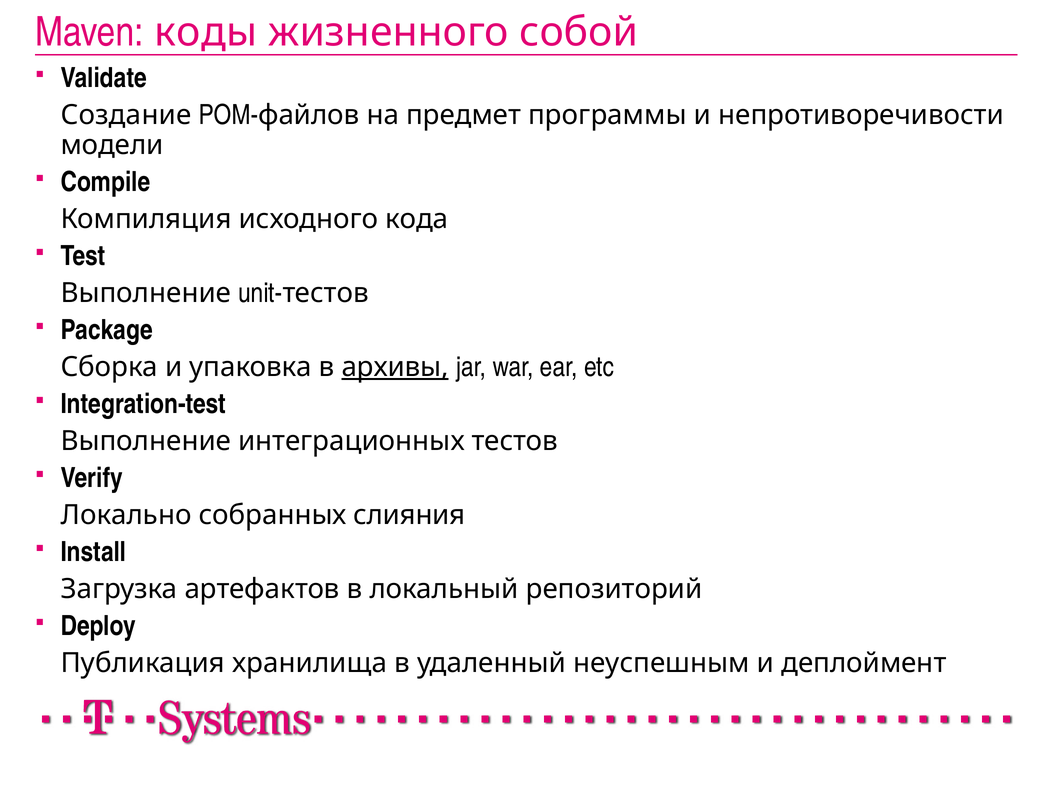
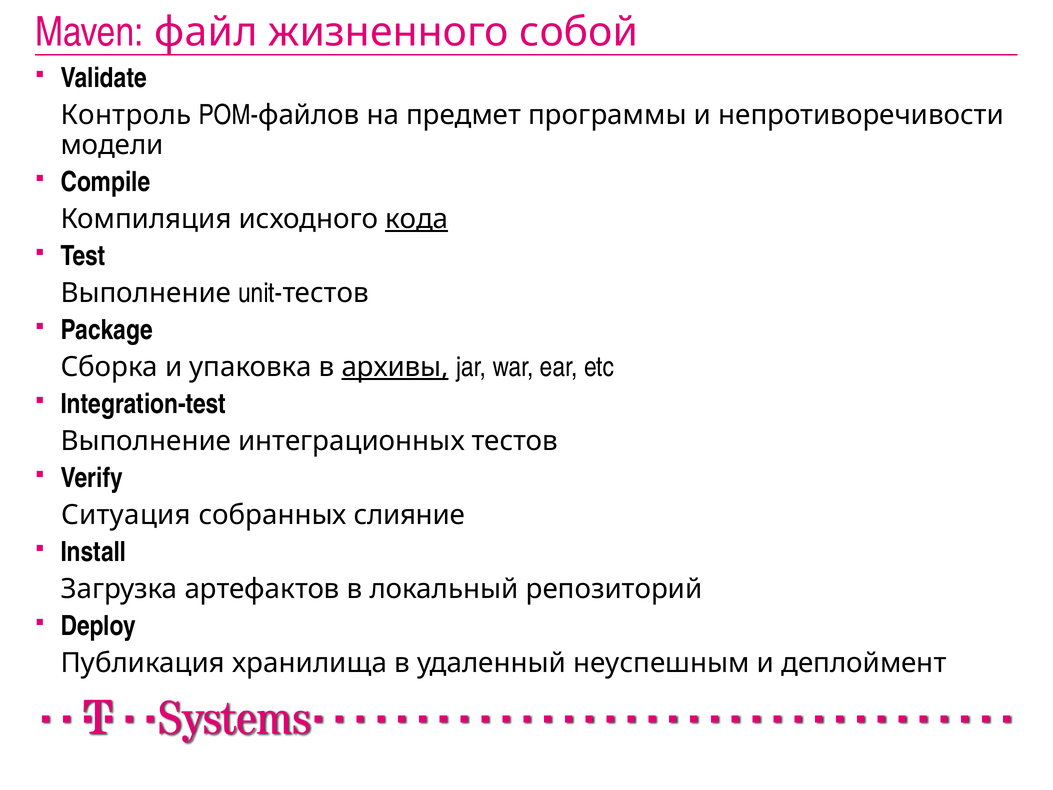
коды: коды -> файл
Создание: Создание -> Контроль
кода underline: none -> present
Локально: Локально -> Ситуация
слияния: слияния -> слияние
